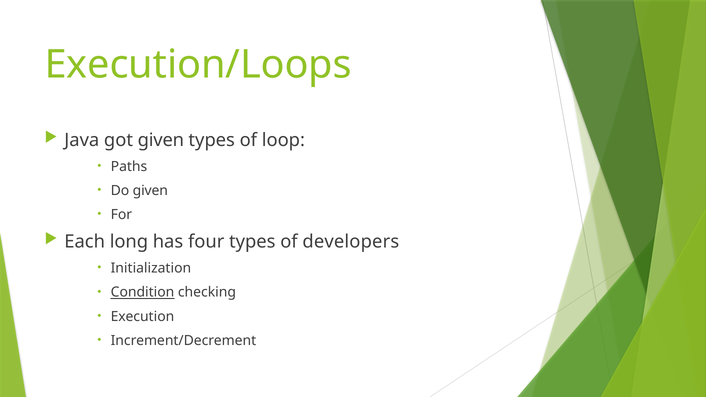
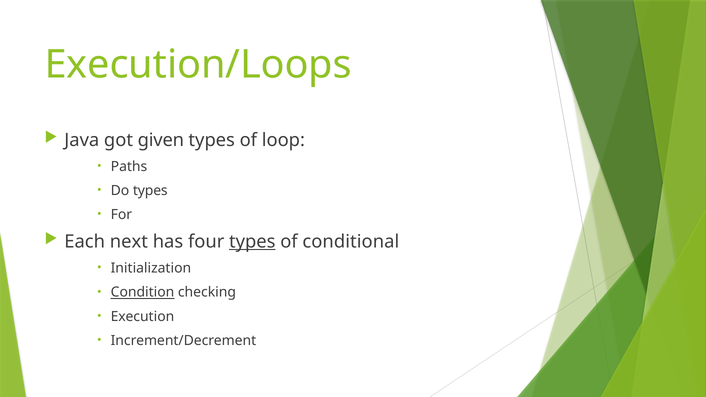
Do given: given -> types
long: long -> next
types at (252, 242) underline: none -> present
developers: developers -> conditional
